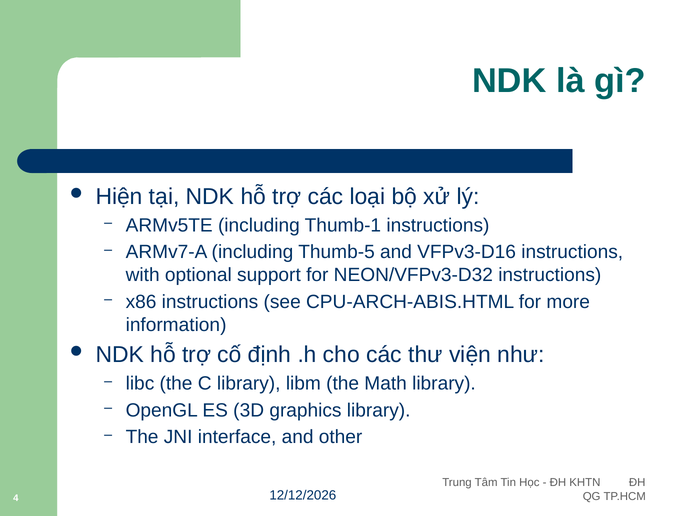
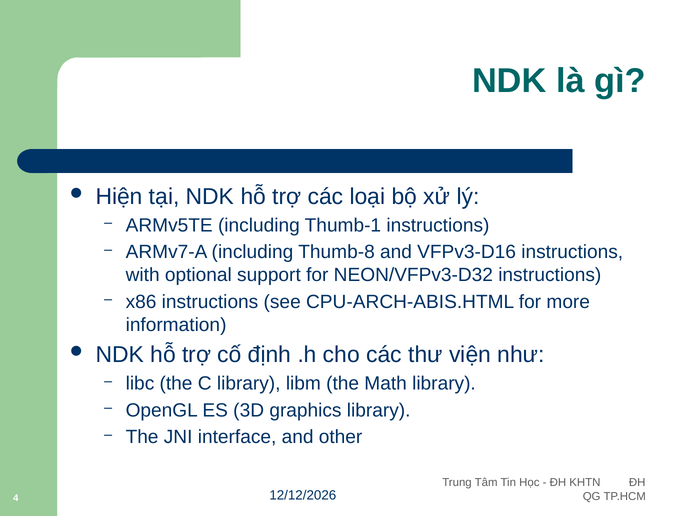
Thumb-5: Thumb-5 -> Thumb-8
